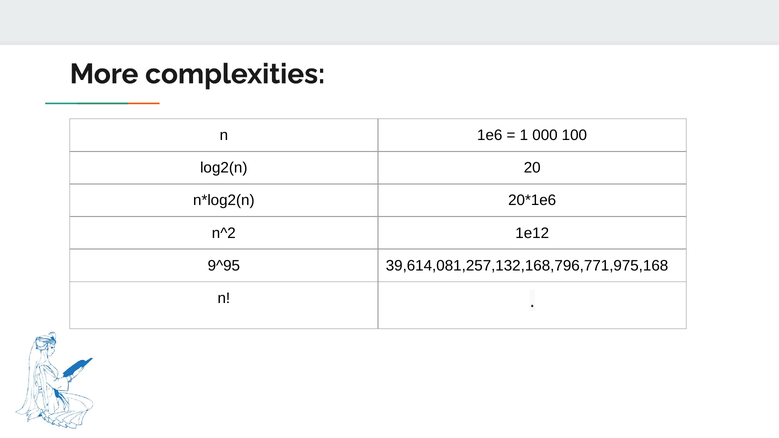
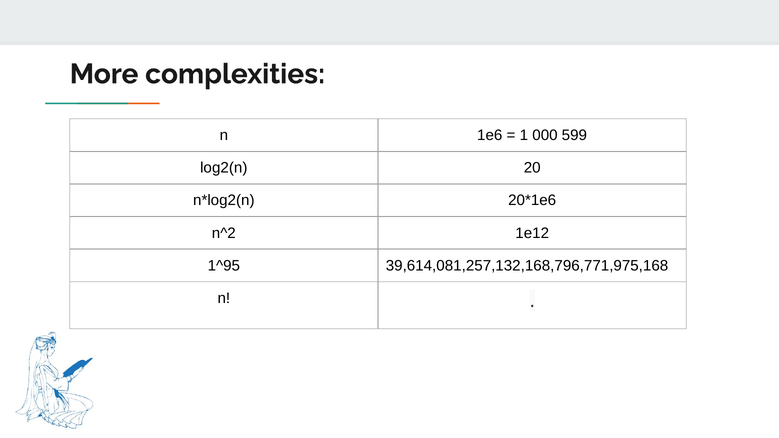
100: 100 -> 599
9^95: 9^95 -> 1^95
